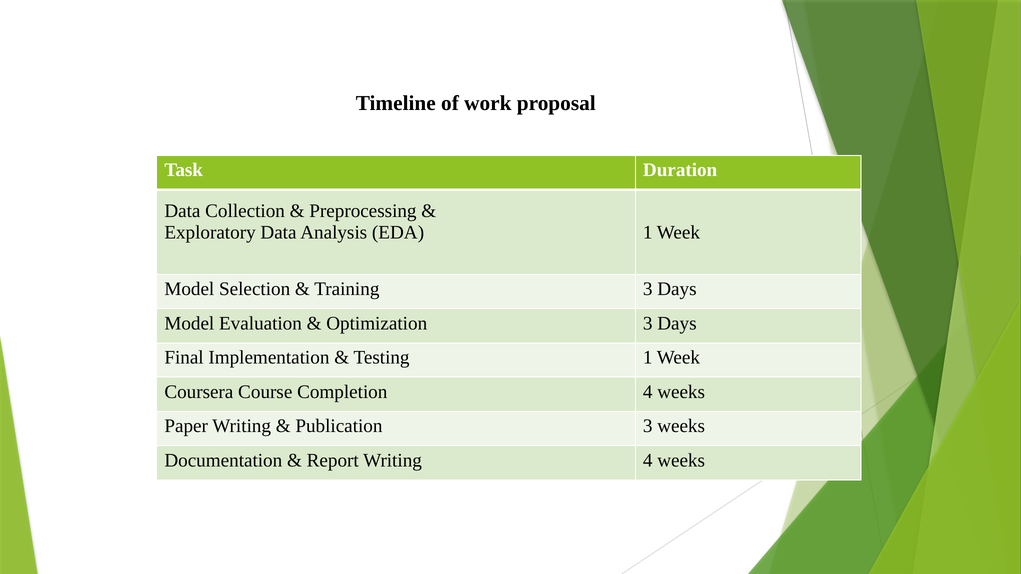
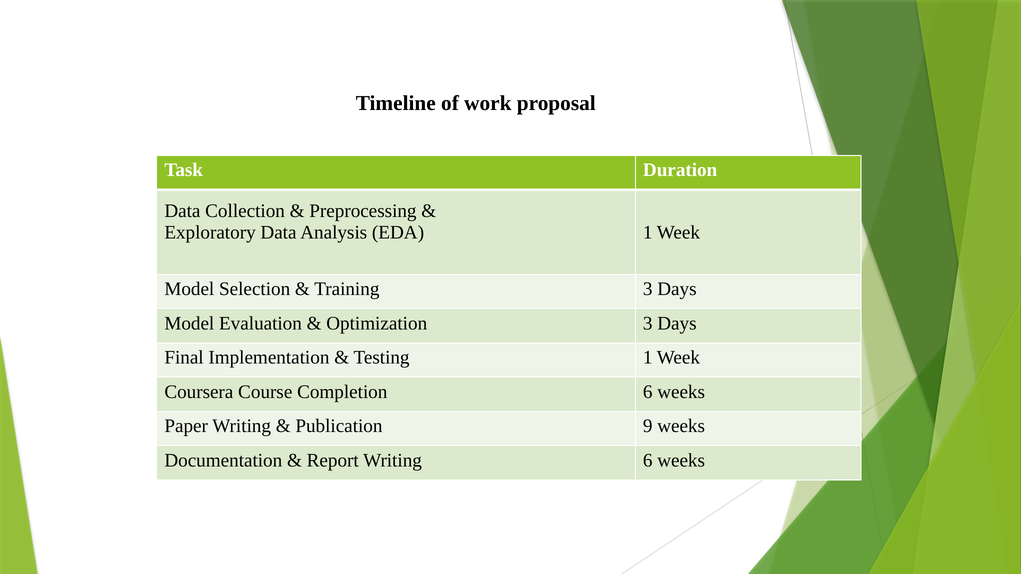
Completion 4: 4 -> 6
Publication 3: 3 -> 9
Writing 4: 4 -> 6
